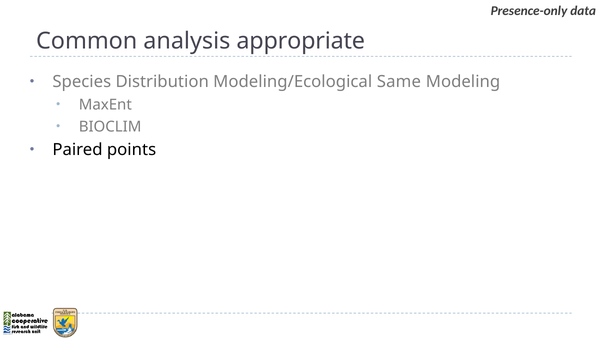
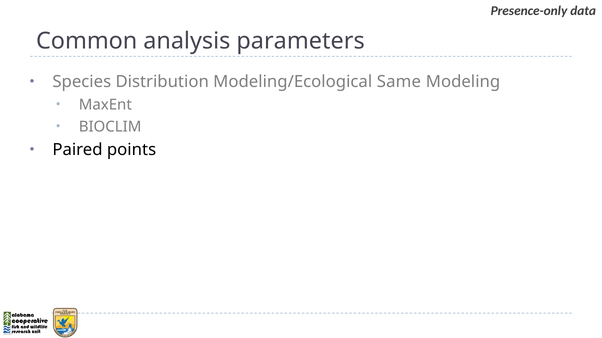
appropriate: appropriate -> parameters
